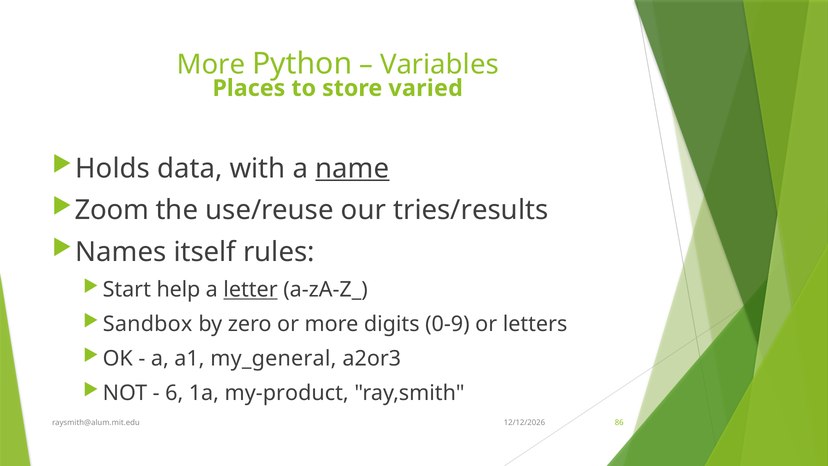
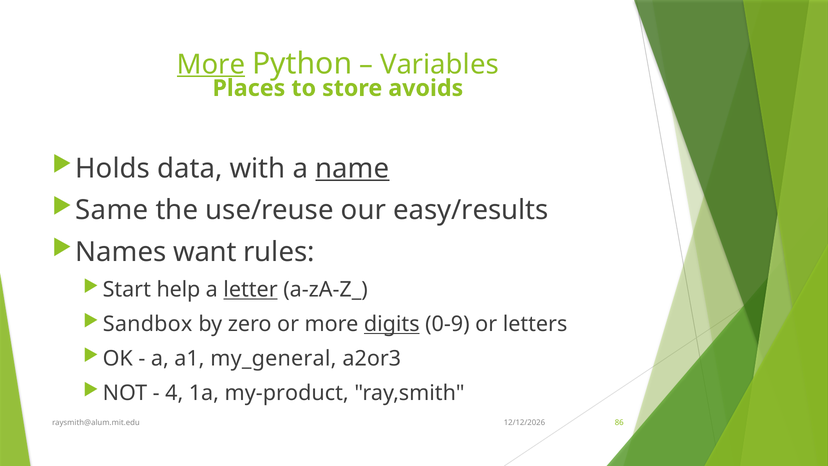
More at (211, 64) underline: none -> present
varied: varied -> avoids
Zoom: Zoom -> Same
tries/results: tries/results -> easy/results
itself: itself -> want
digits underline: none -> present
6: 6 -> 4
